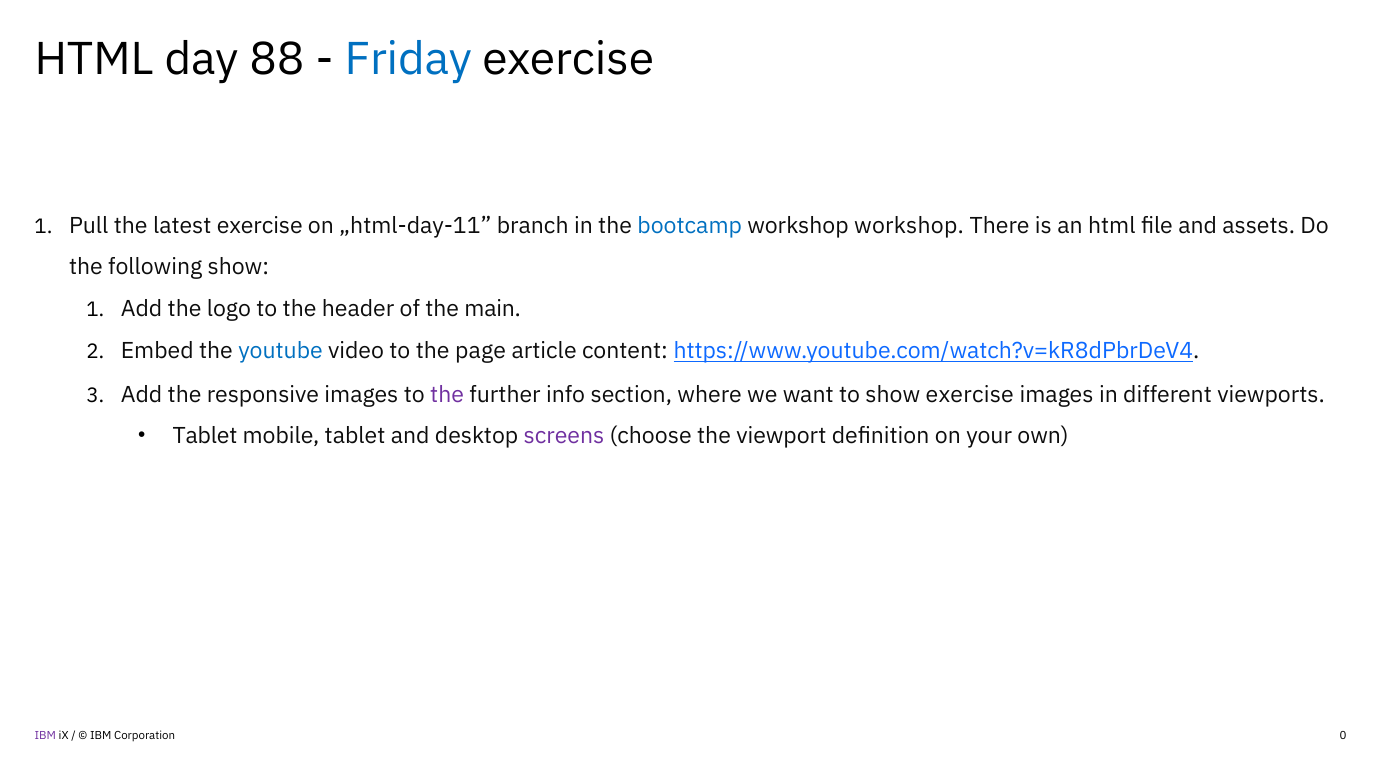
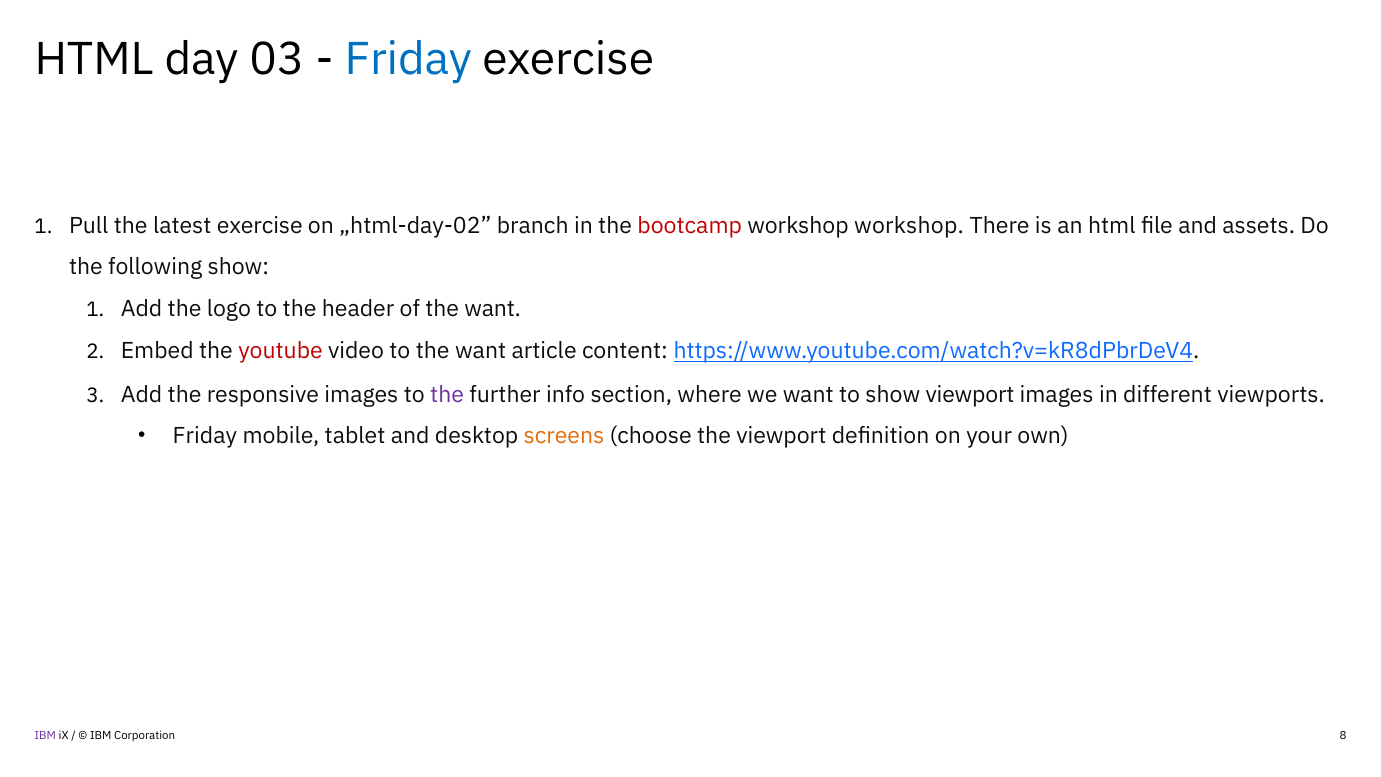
88: 88 -> 03
„html-day-11: „html-day-11 -> „html-day-02
bootcamp colour: blue -> red
of the main: main -> want
youtube colour: blue -> red
to the page: page -> want
show exercise: exercise -> viewport
Tablet at (205, 436): Tablet -> Friday
screens colour: purple -> orange
0: 0 -> 8
